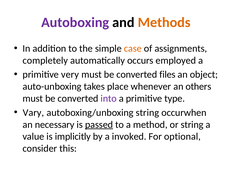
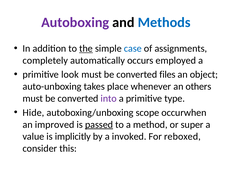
Methods colour: orange -> blue
the underline: none -> present
case colour: orange -> blue
very: very -> look
Vary: Vary -> Hide
autoboxing/unboxing string: string -> scope
necessary: necessary -> improved
or string: string -> super
optional: optional -> reboxed
